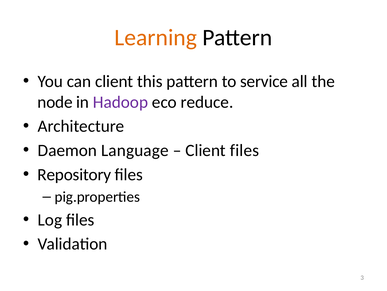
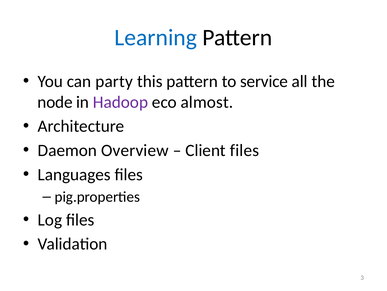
Learning colour: orange -> blue
can client: client -> party
reduce: reduce -> almost
Language: Language -> Overview
Repository: Repository -> Languages
